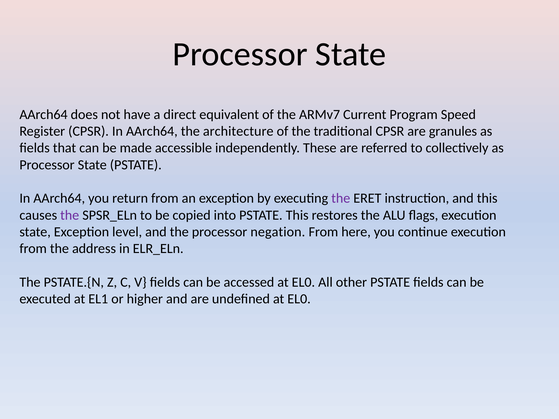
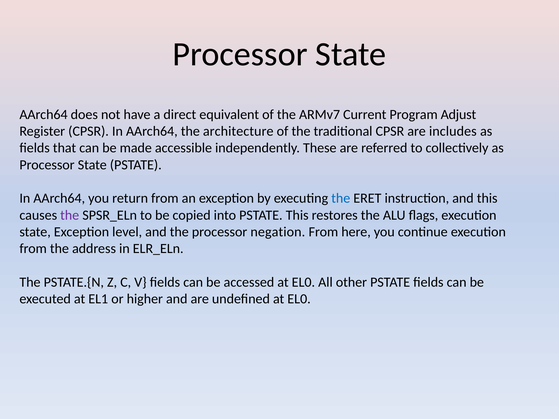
Speed: Speed -> Adjust
granules: granules -> includes
the at (341, 198) colour: purple -> blue
